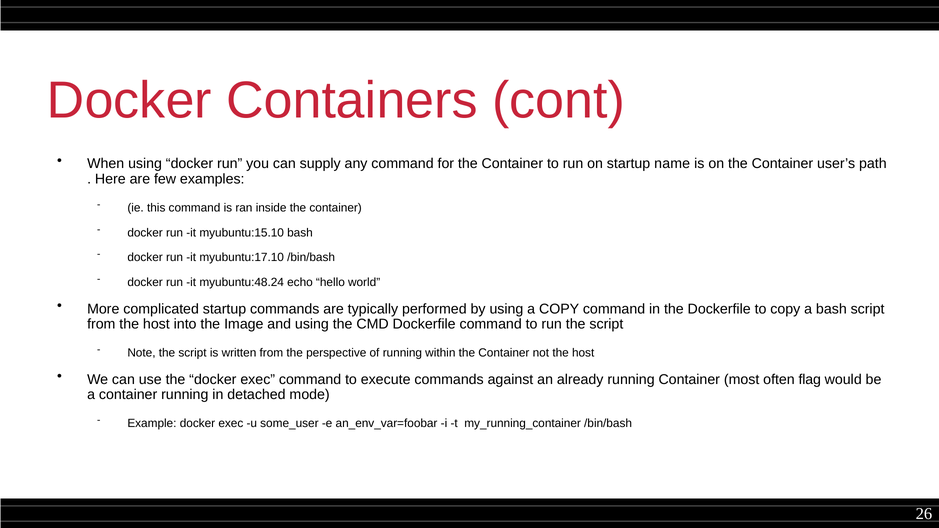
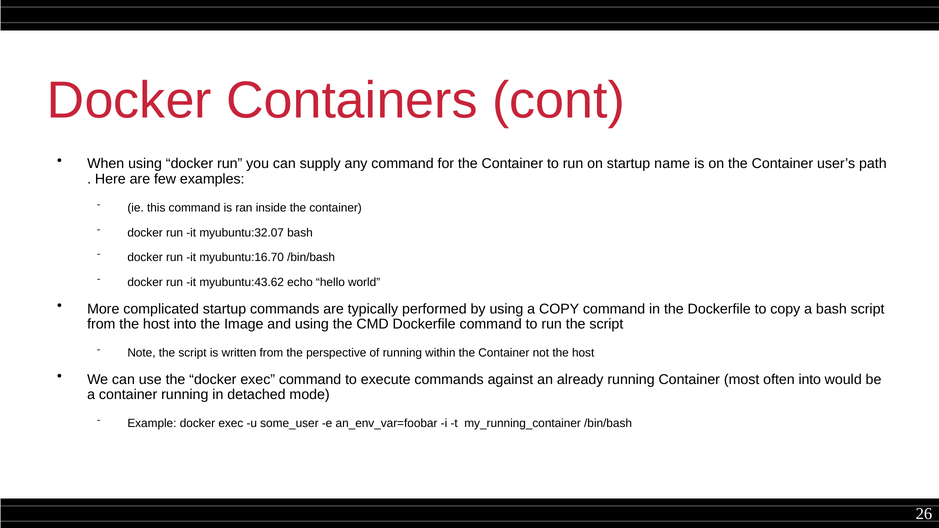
myubuntu:15.10: myubuntu:15.10 -> myubuntu:32.07
myubuntu:17.10: myubuntu:17.10 -> myubuntu:16.70
myubuntu:48.24: myubuntu:48.24 -> myubuntu:43.62
often flag: flag -> into
